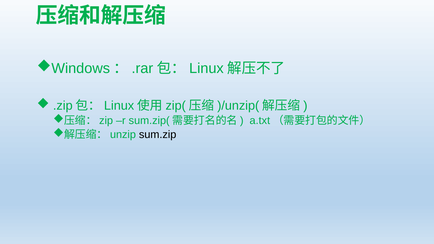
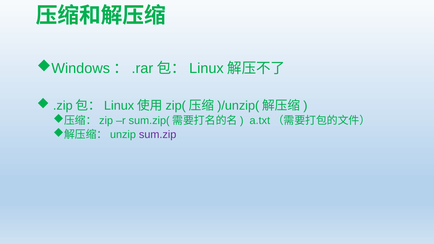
sum.zip colour: black -> purple
